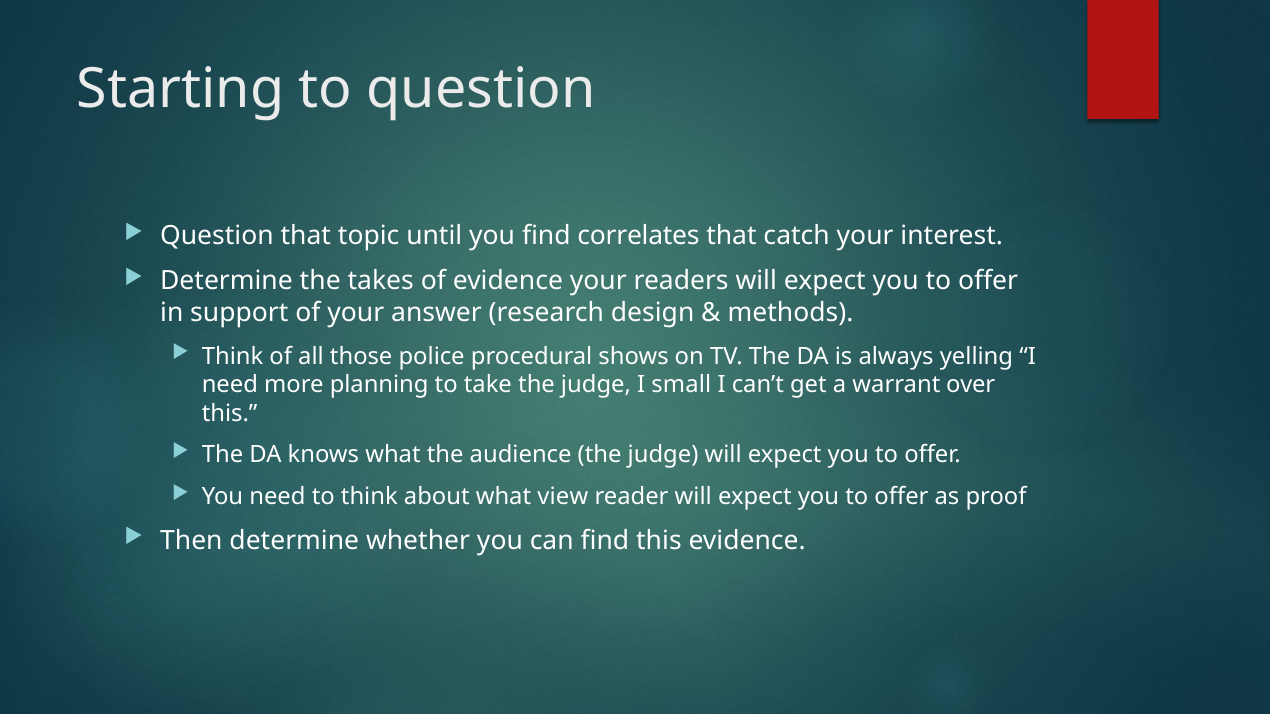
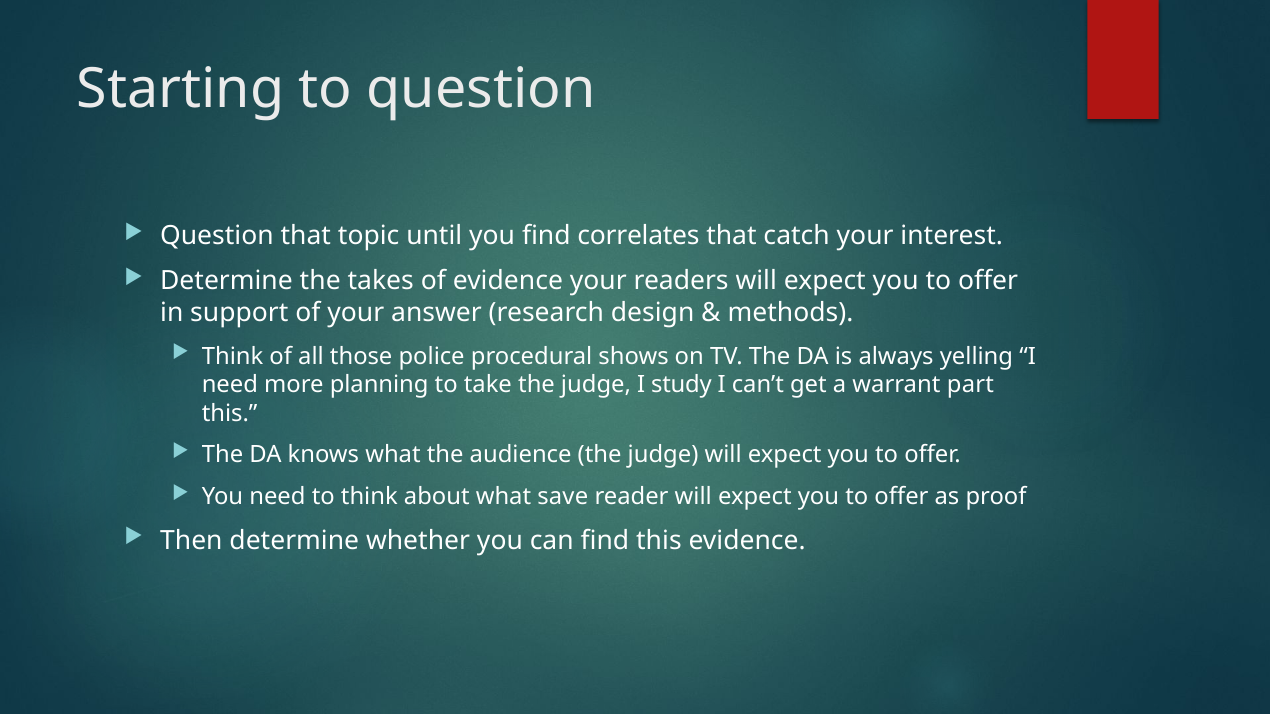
small: small -> study
over: over -> part
view: view -> save
